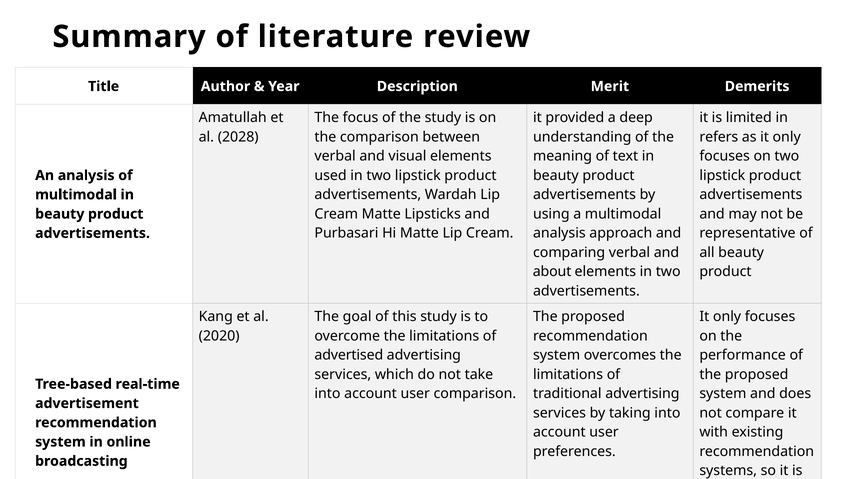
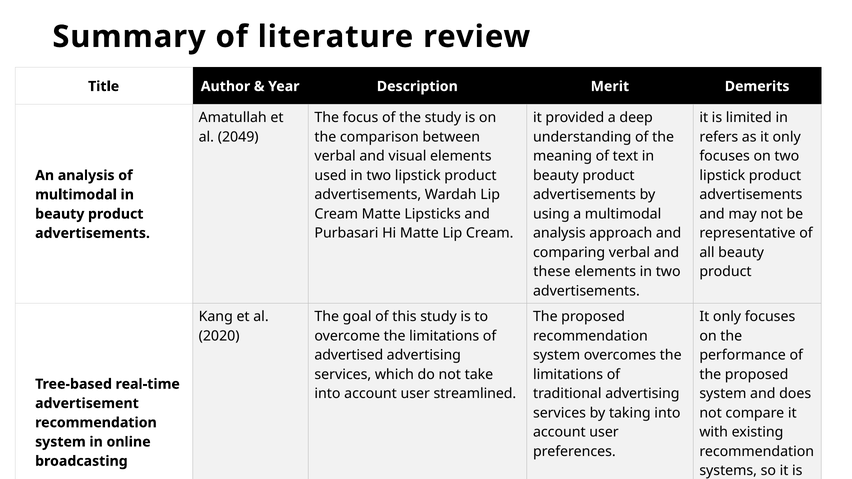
2028: 2028 -> 2049
about: about -> these
user comparison: comparison -> streamlined
